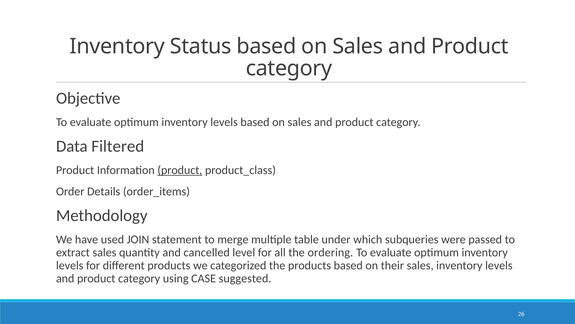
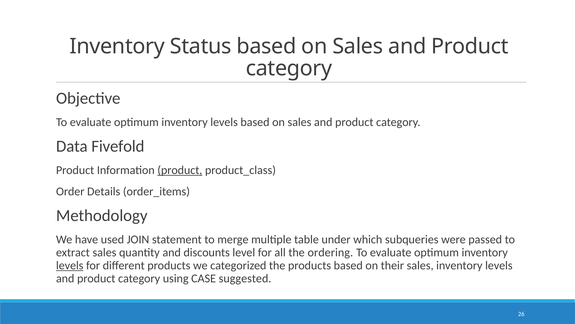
Filtered: Filtered -> Fivefold
cancelled: cancelled -> discounts
levels at (70, 265) underline: none -> present
